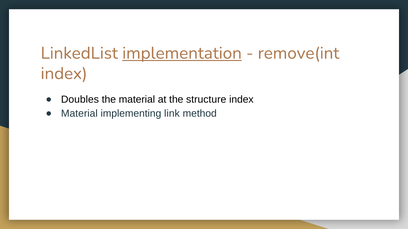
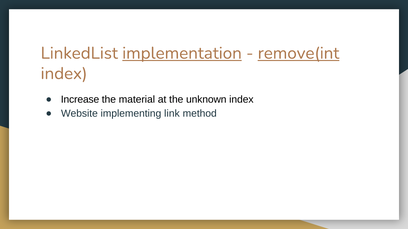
remove(int underline: none -> present
Doubles: Doubles -> Increase
structure: structure -> unknown
Material at (79, 114): Material -> Website
